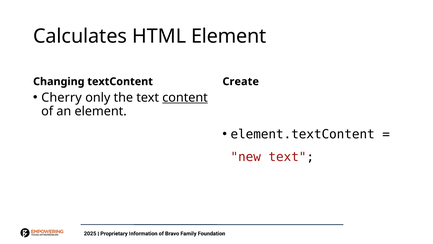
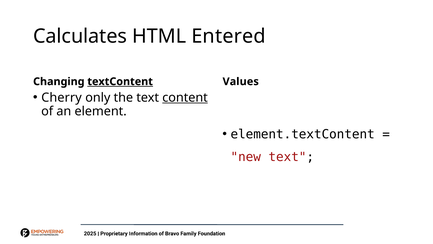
HTML Element: Element -> Entered
textContent underline: none -> present
Create: Create -> Values
